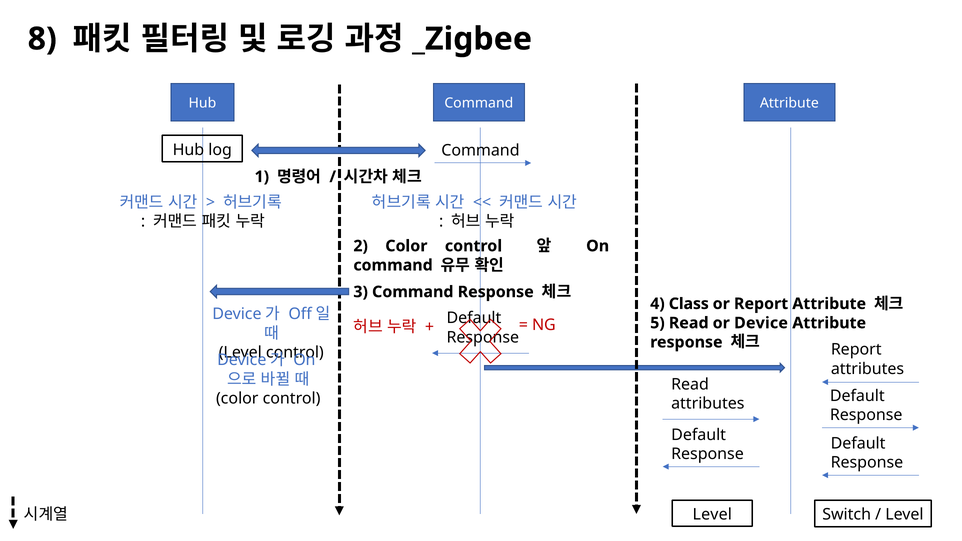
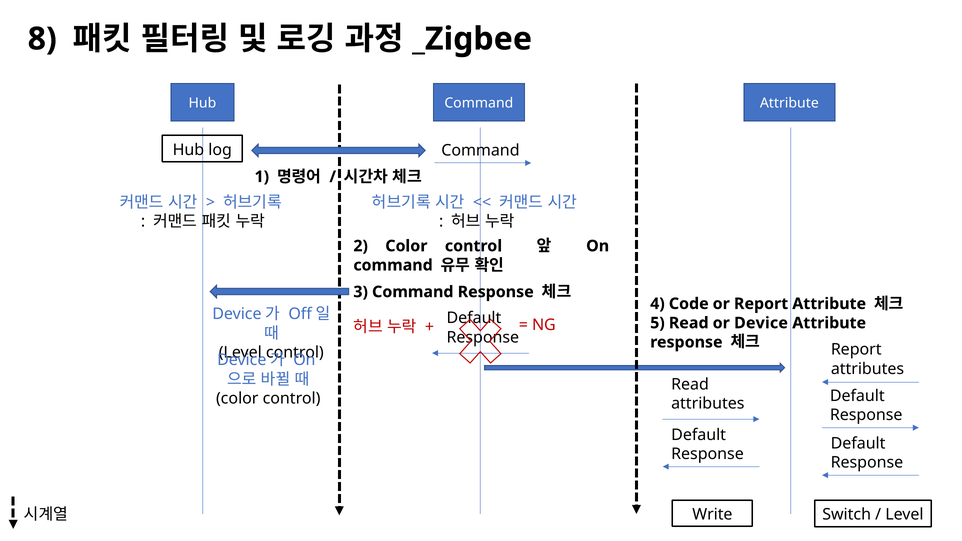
Class: Class -> Code
Level at (712, 514): Level -> Write
